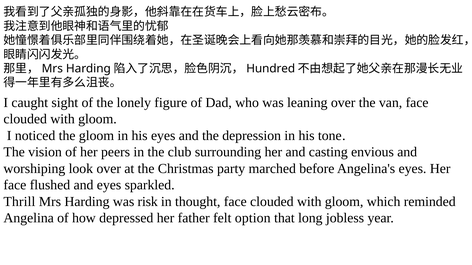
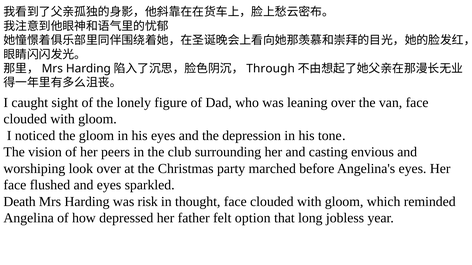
Hundred: Hundred -> Through
Thrill: Thrill -> Death
